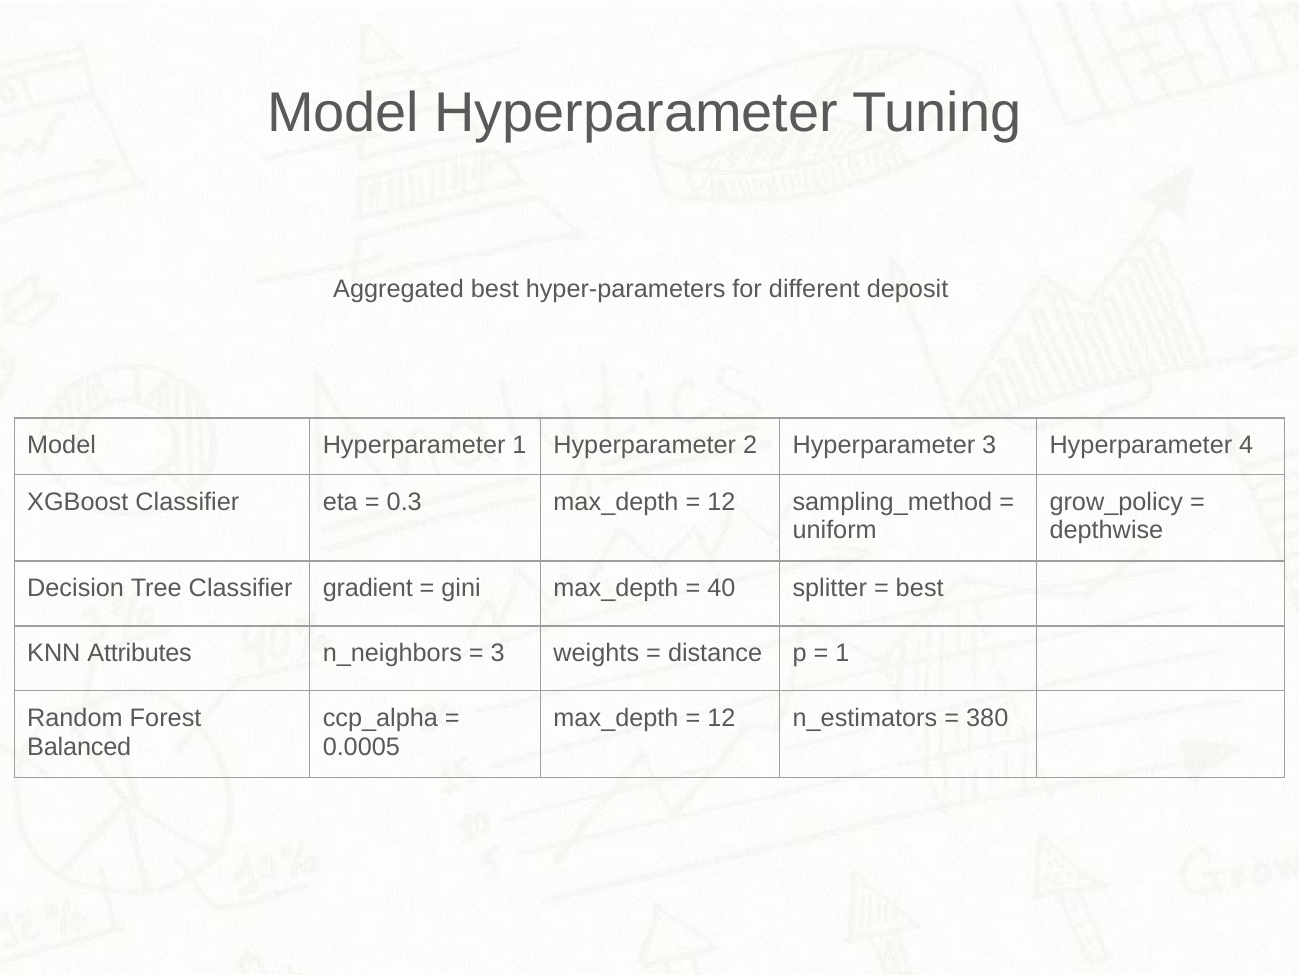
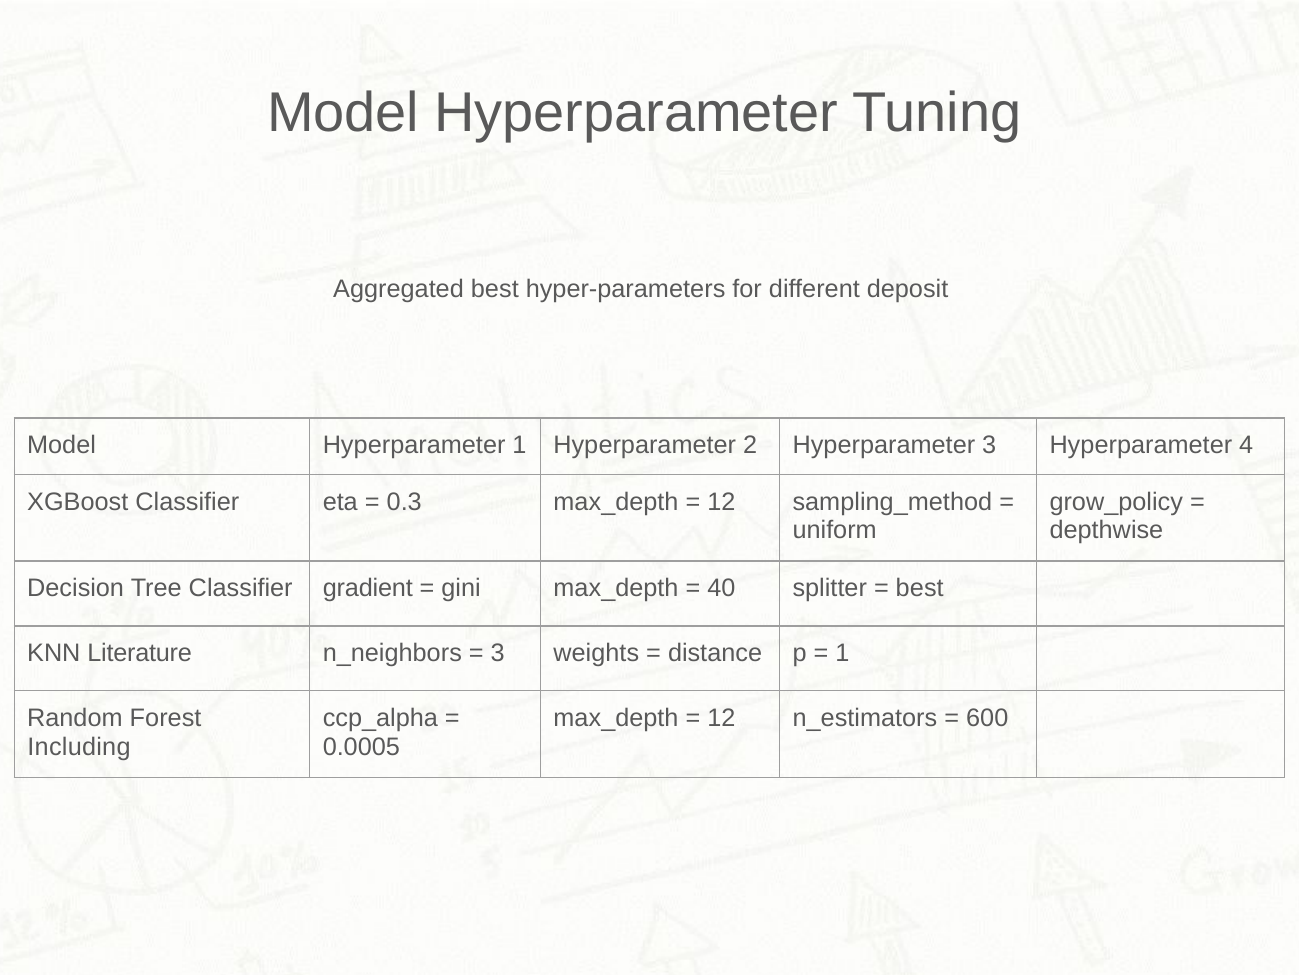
Attributes: Attributes -> Literature
380: 380 -> 600
Balanced: Balanced -> Including
